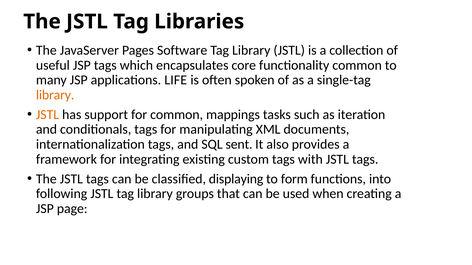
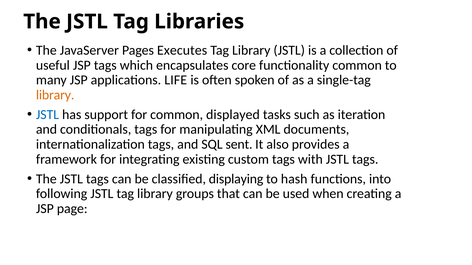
Software: Software -> Executes
JSTL at (48, 115) colour: orange -> blue
mappings: mappings -> displayed
form: form -> hash
